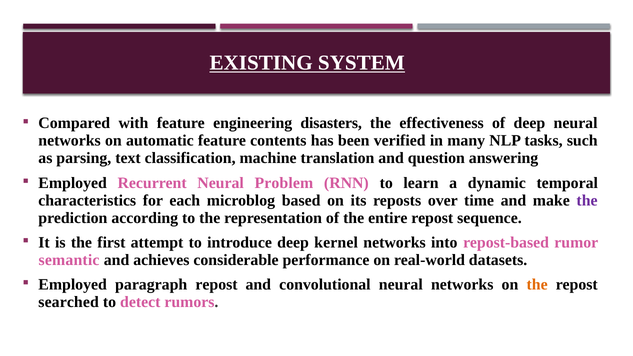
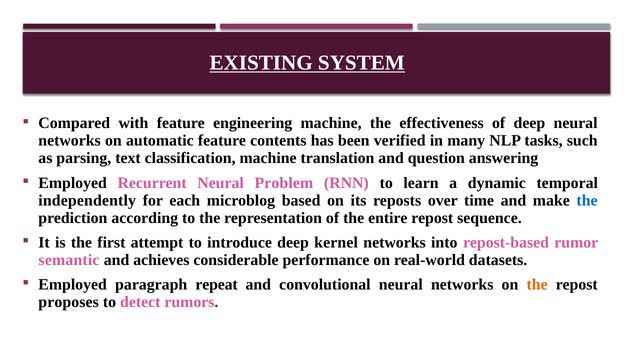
engineering disasters: disasters -> machine
characteristics: characteristics -> independently
the at (587, 200) colour: purple -> blue
paragraph repost: repost -> repeat
searched: searched -> proposes
